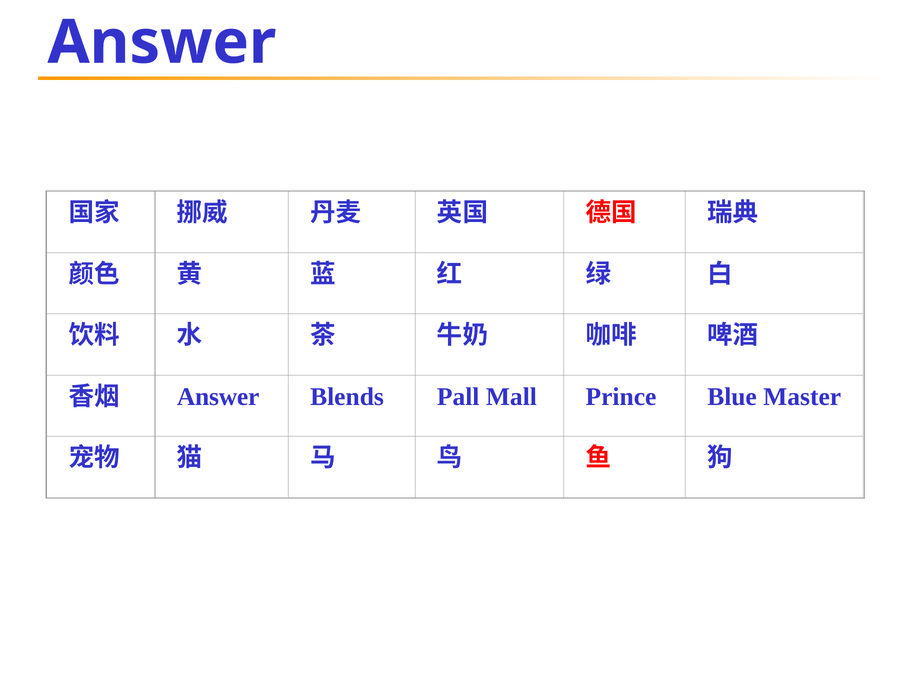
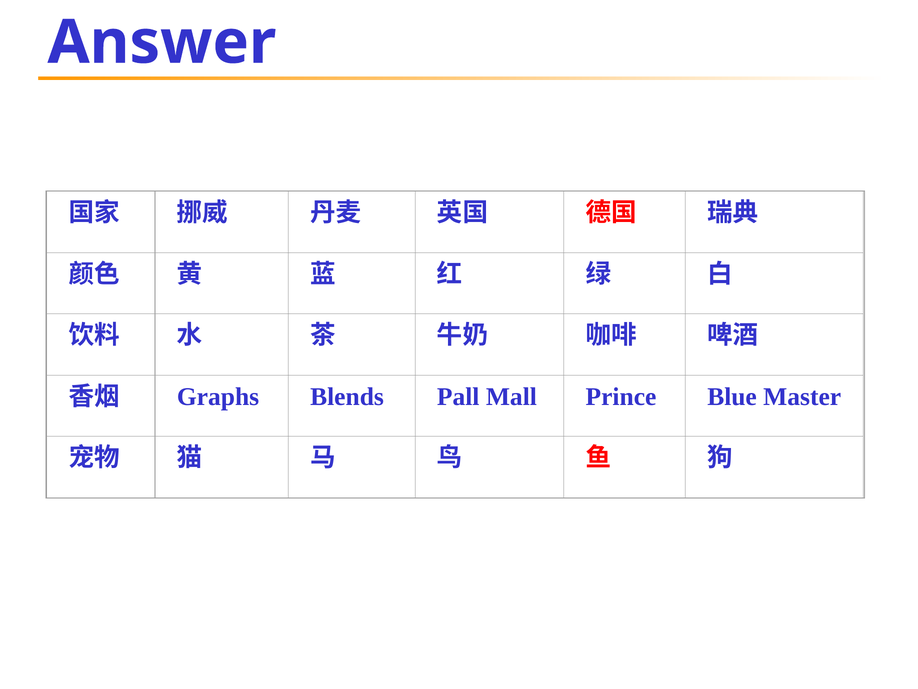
Answer at (218, 396): Answer -> Graphs
